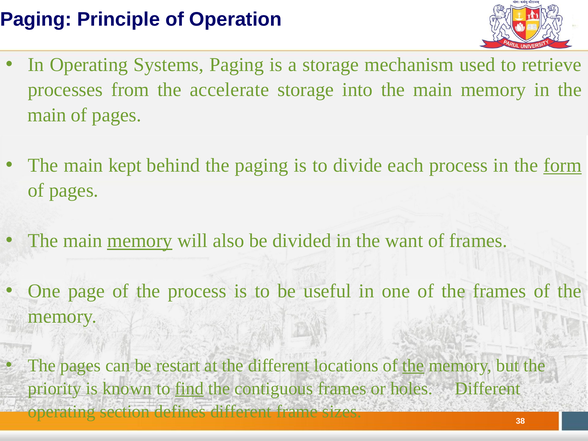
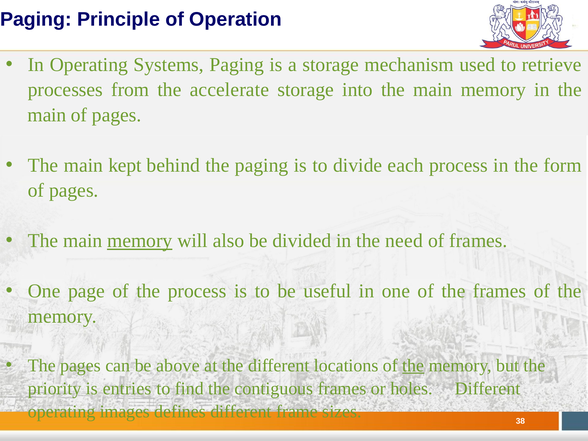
form underline: present -> none
want: want -> need
restart: restart -> above
known: known -> entries
find underline: present -> none
section: section -> images
